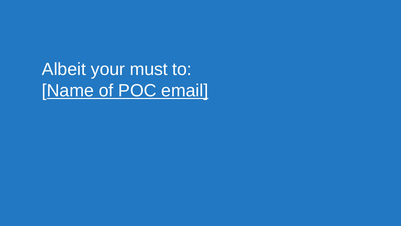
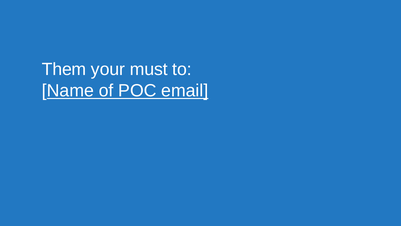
Albeit: Albeit -> Them
